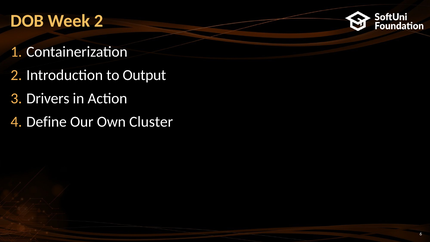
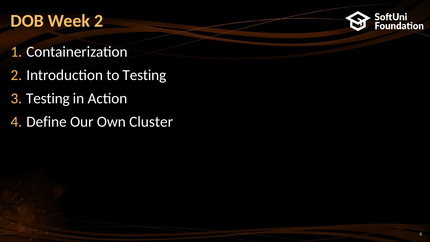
to Output: Output -> Testing
Drivers at (48, 98): Drivers -> Testing
